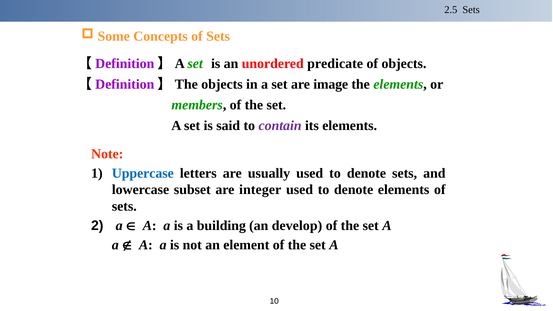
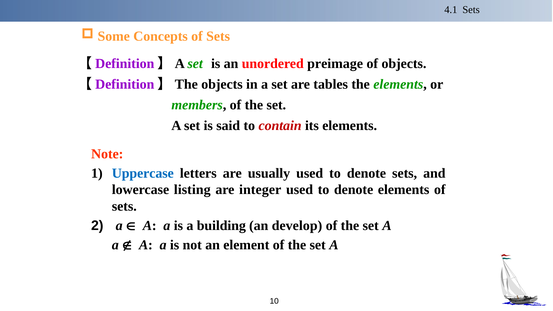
2.5: 2.5 -> 4.1
predicate: predicate -> preimage
image: image -> tables
contain colour: purple -> red
subset: subset -> listing
